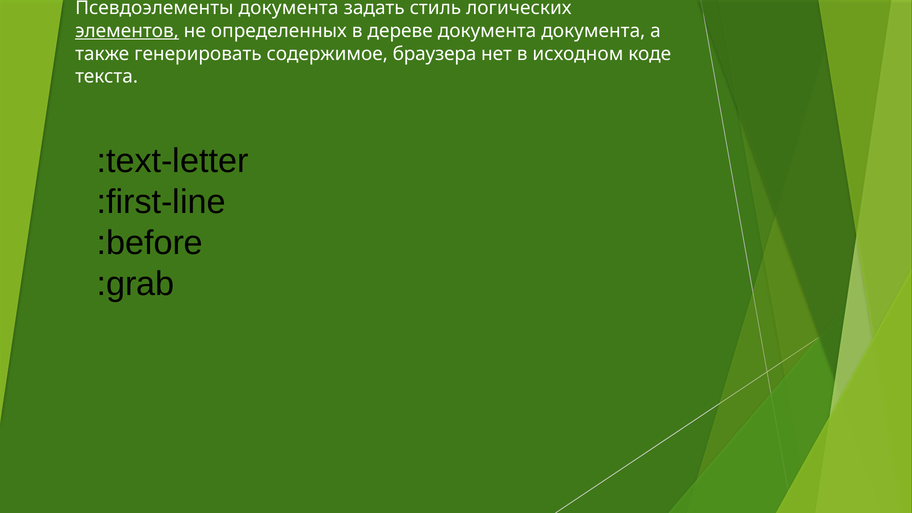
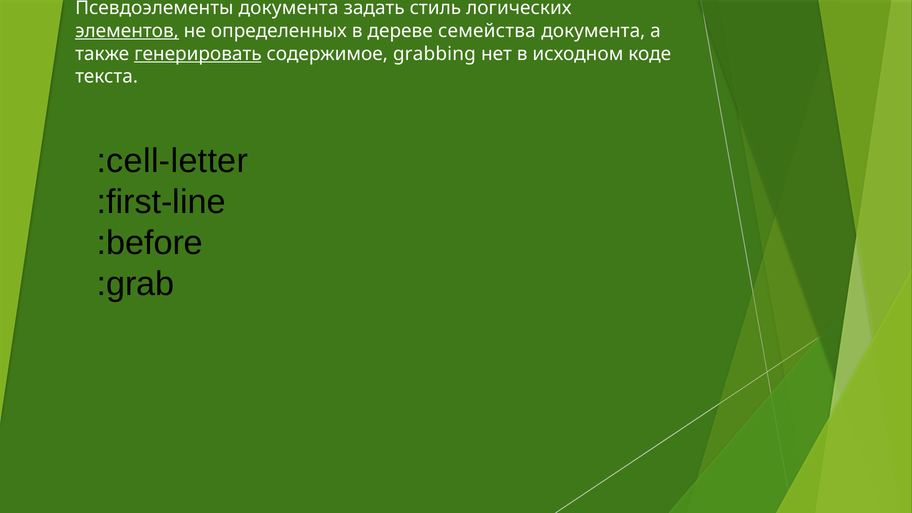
дереве документа: документа -> семейства
генерировать underline: none -> present
браузера: браузера -> grabbing
:text-letter: :text-letter -> :cell-letter
